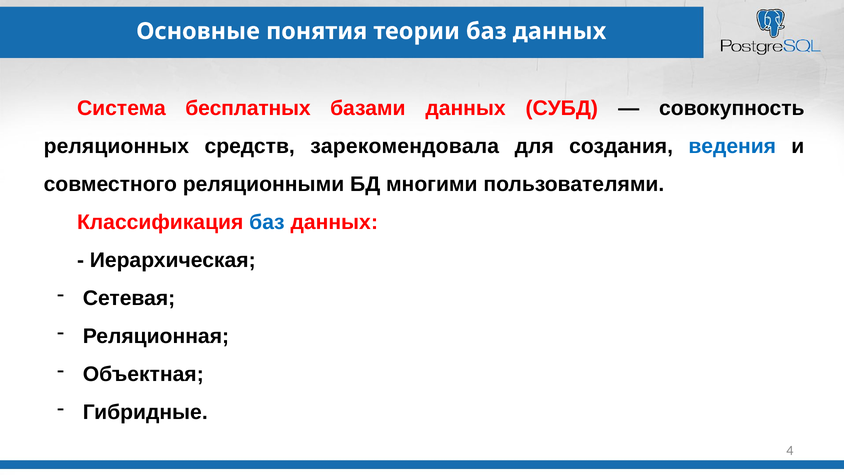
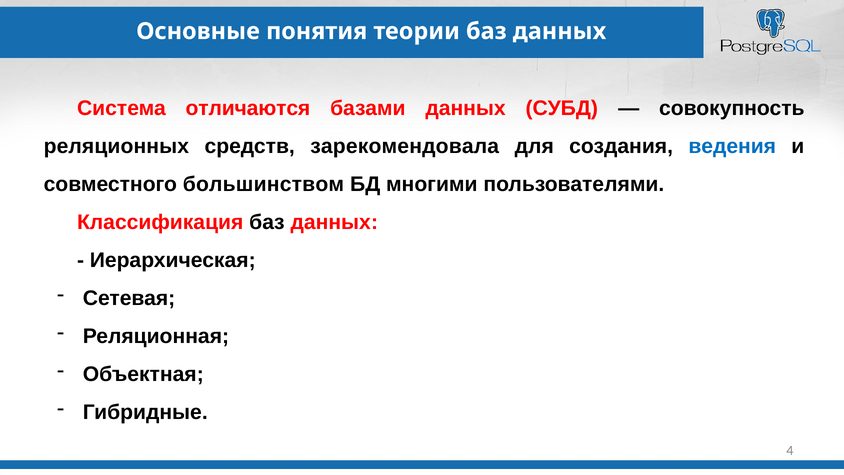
бесплатных: бесплатных -> отличаются
реляционными: реляционными -> большинством
баз at (267, 222) colour: blue -> black
